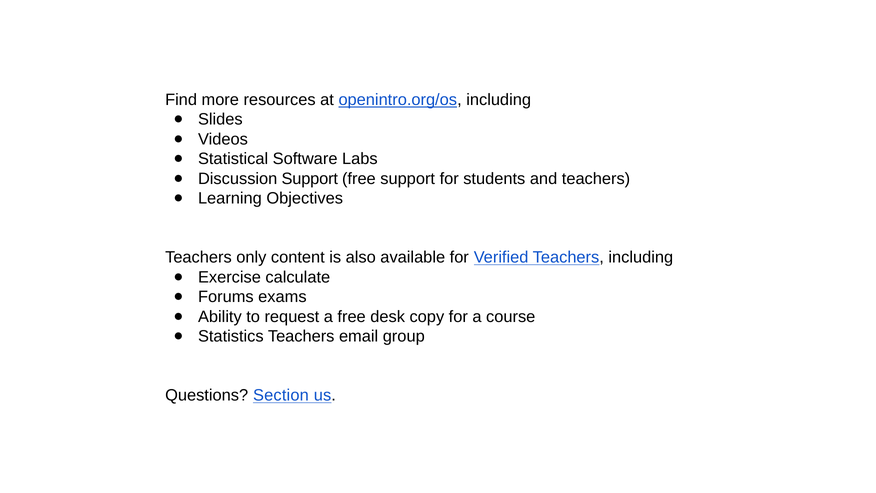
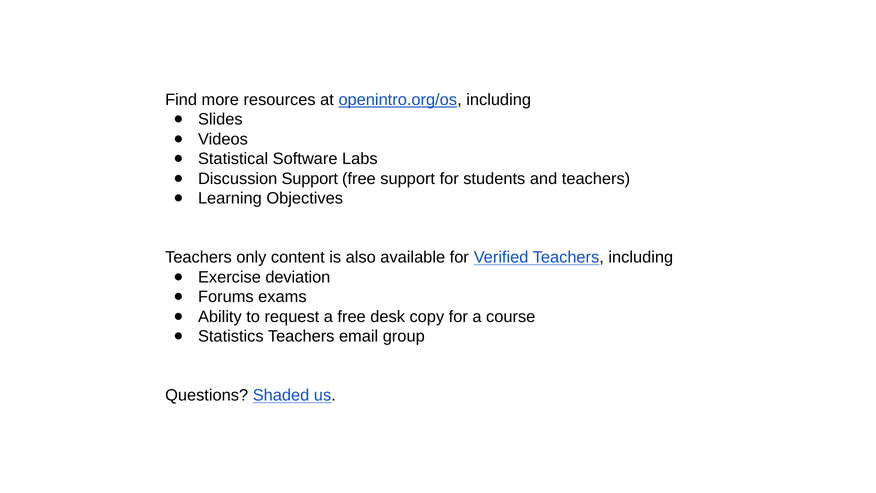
calculate: calculate -> deviation
Section: Section -> Shaded
